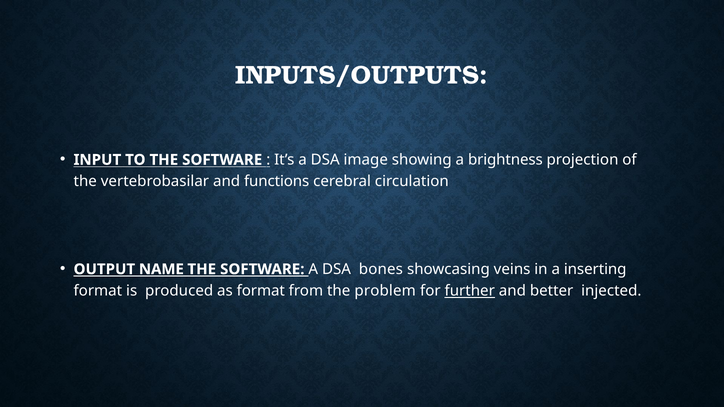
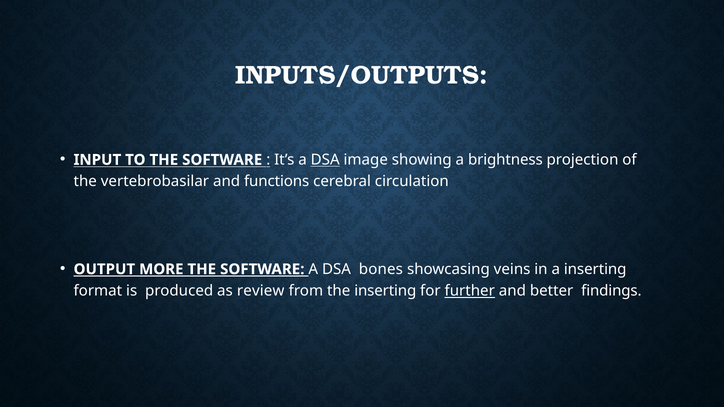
DSA at (325, 160) underline: none -> present
NAME: NAME -> MORE
as format: format -> review
the problem: problem -> inserting
injected: injected -> findings
